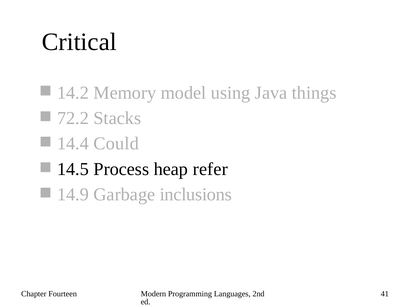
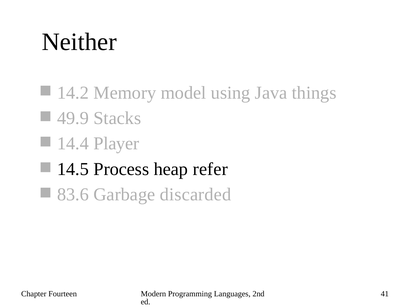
Critical: Critical -> Neither
72.2: 72.2 -> 49.9
Could: Could -> Player
14.9: 14.9 -> 83.6
inclusions: inclusions -> discarded
